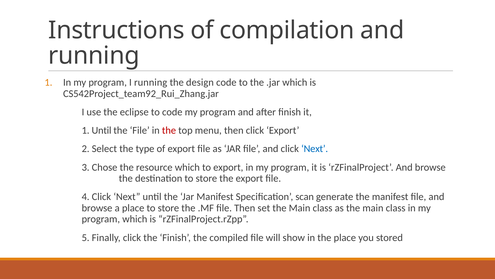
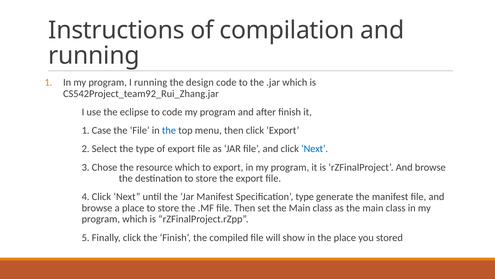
1 Until: Until -> Case
the at (169, 130) colour: red -> blue
Specification scan: scan -> type
